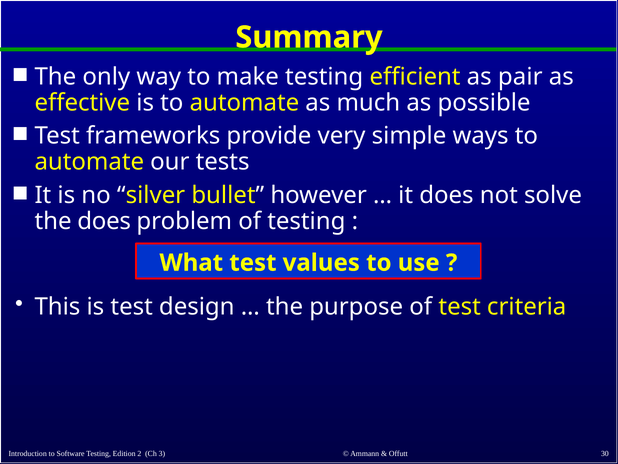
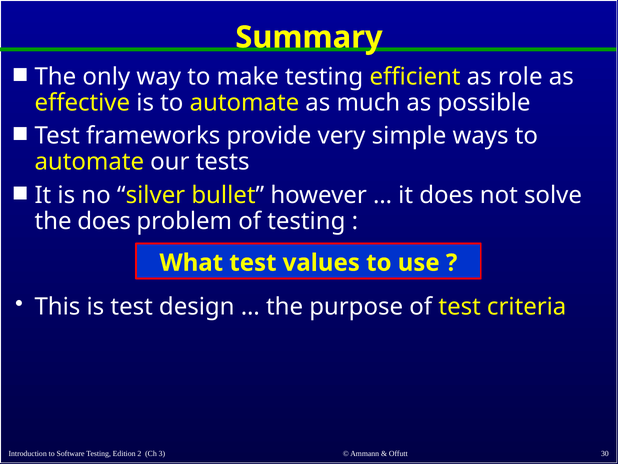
pair: pair -> role
